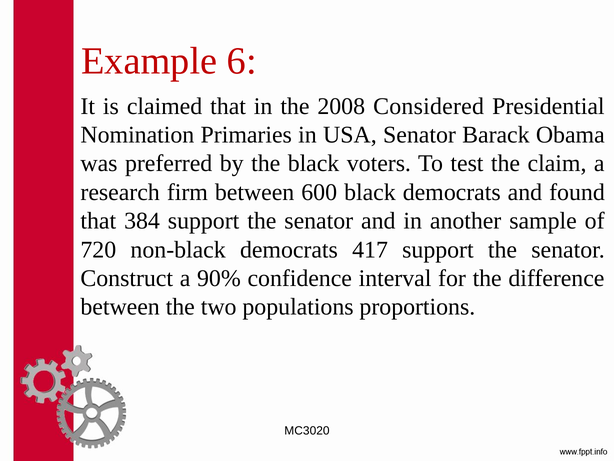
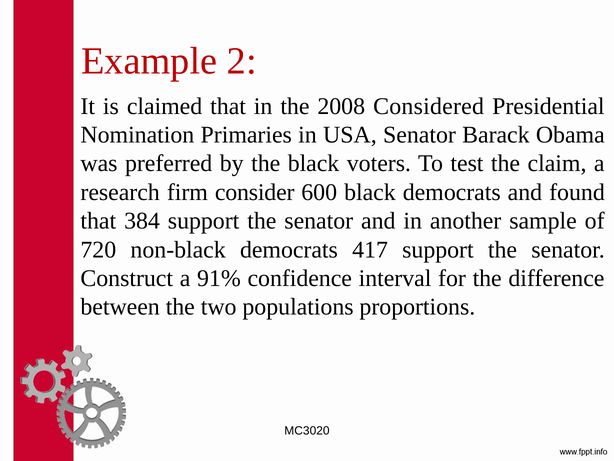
6: 6 -> 2
firm between: between -> consider
90%: 90% -> 91%
